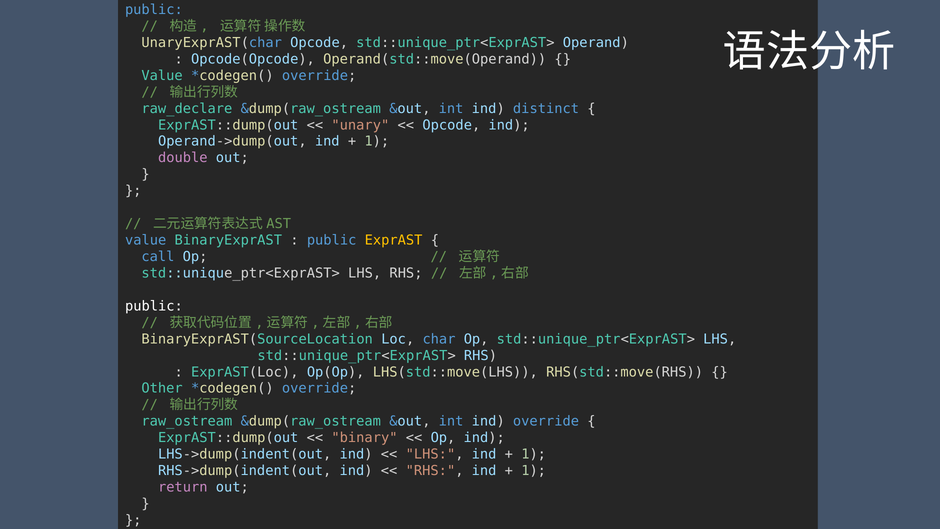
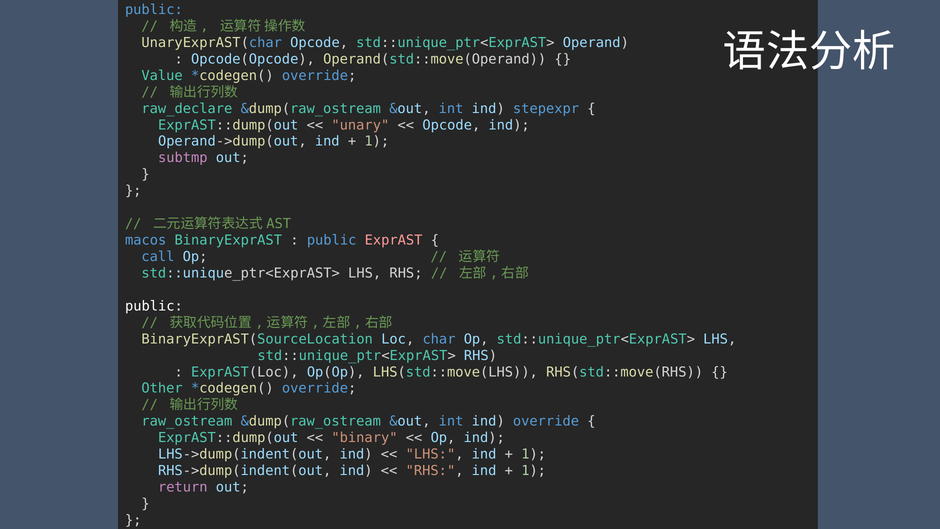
distinct: distinct -> stepexpr
double at (183, 158): double -> subtmp
value at (146, 240): value -> macos
ExprAST at (394, 240) colour: yellow -> pink
